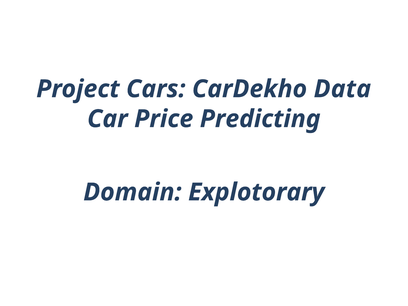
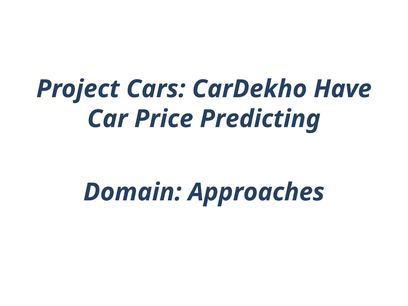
Data: Data -> Have
Explotorary: Explotorary -> Approaches
